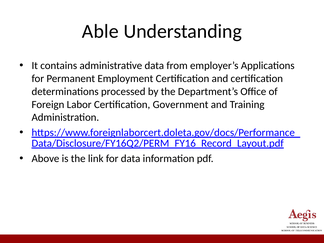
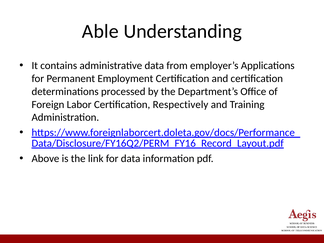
Government: Government -> Respectively
